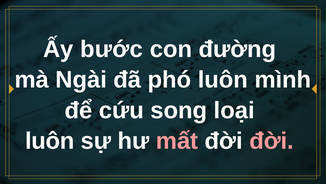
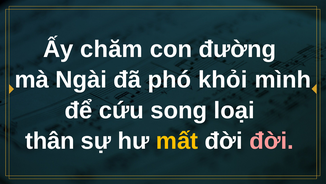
bước: bước -> chăm
phó luôn: luôn -> khỏi
luôn at (50, 141): luôn -> thân
mất colour: pink -> yellow
